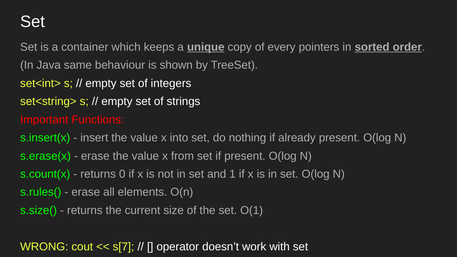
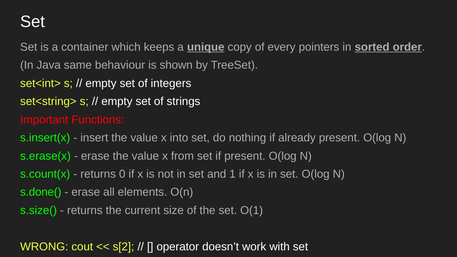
s.rules(: s.rules( -> s.done(
s[7: s[7 -> s[2
